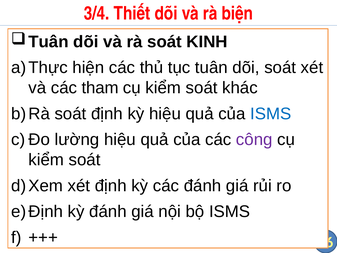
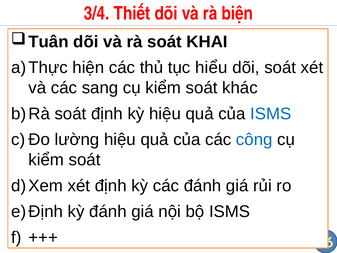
KINH at (207, 42): KINH -> KHAI
tuân at (211, 68): tuân -> hiểu
tham: tham -> sang
công colour: purple -> blue
